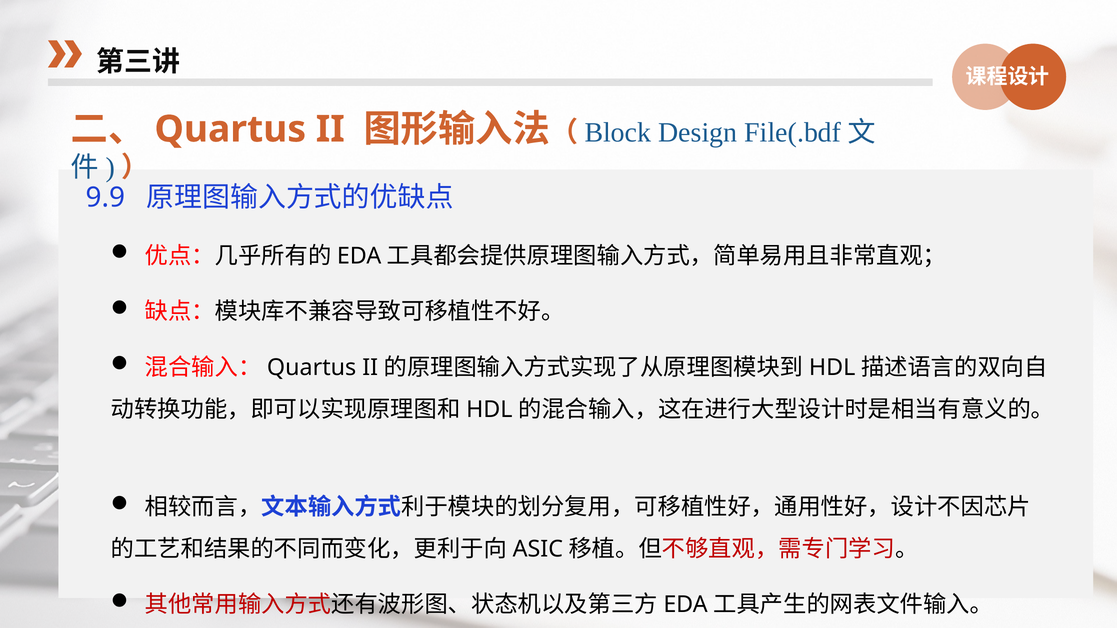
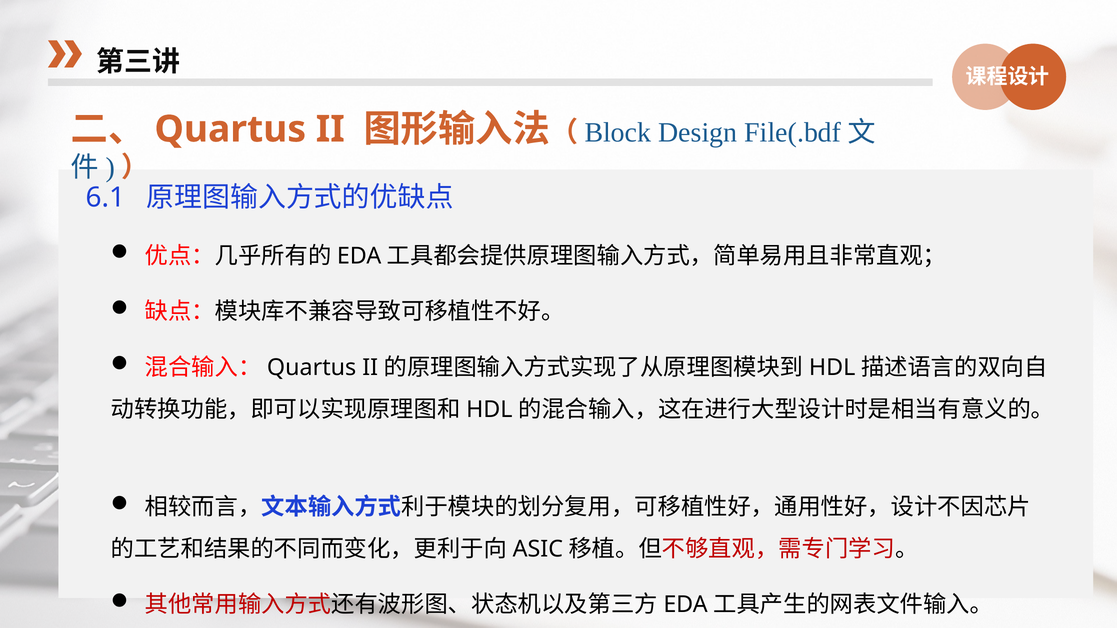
9.9: 9.9 -> 6.1
